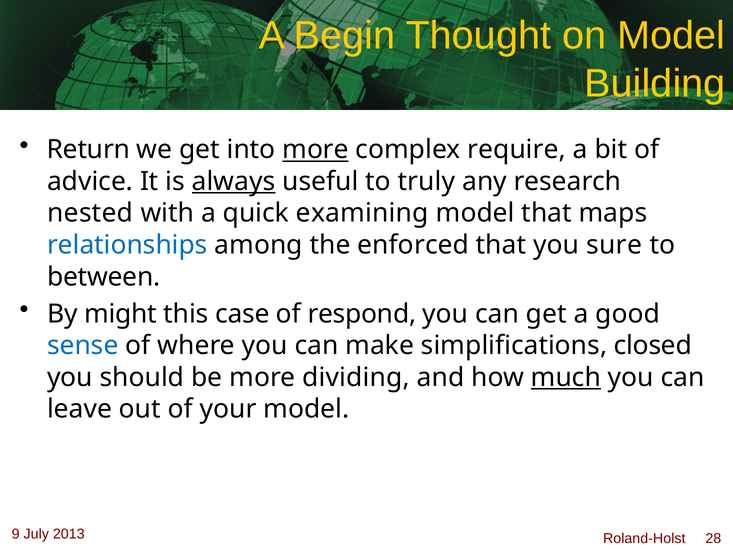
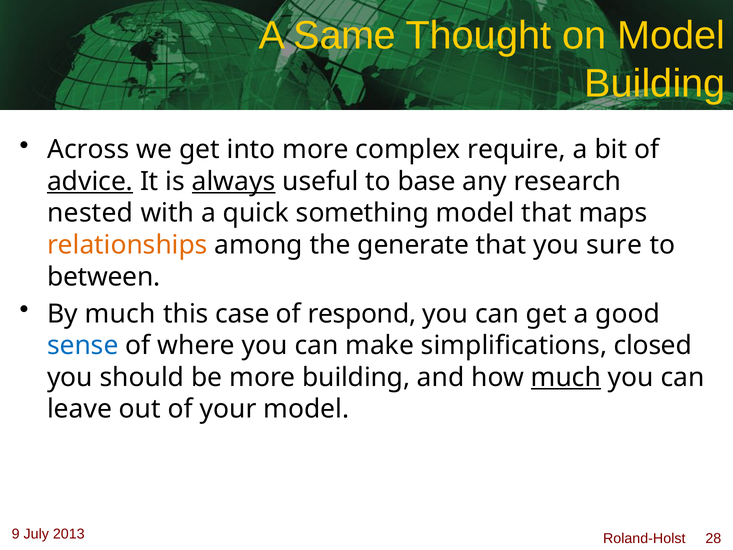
Begin: Begin -> Same
Return: Return -> Across
more at (316, 150) underline: present -> none
advice underline: none -> present
truly: truly -> base
examining: examining -> something
relationships colour: blue -> orange
enforced: enforced -> generate
By might: might -> much
more dividing: dividing -> building
